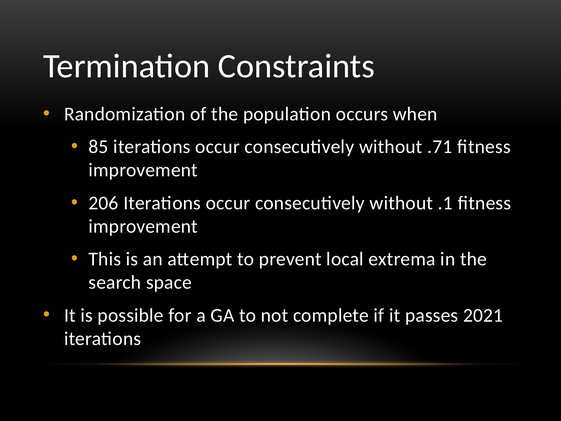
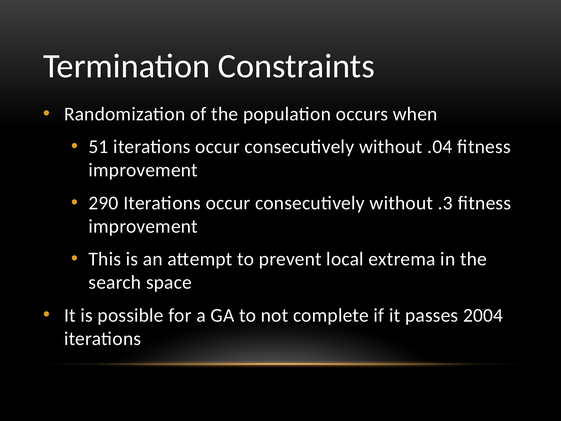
85: 85 -> 51
.71: .71 -> .04
206: 206 -> 290
.1: .1 -> .3
2021: 2021 -> 2004
